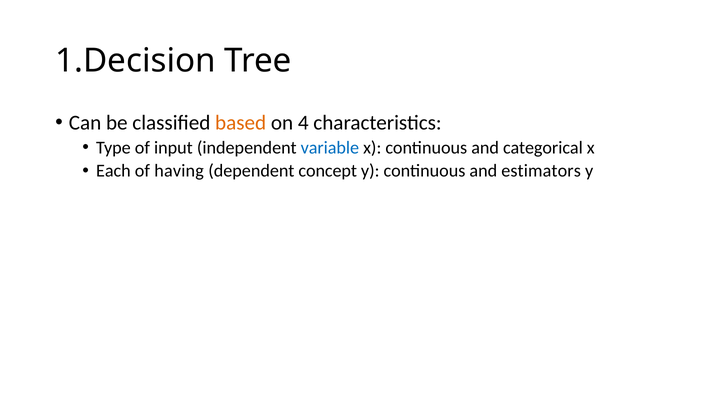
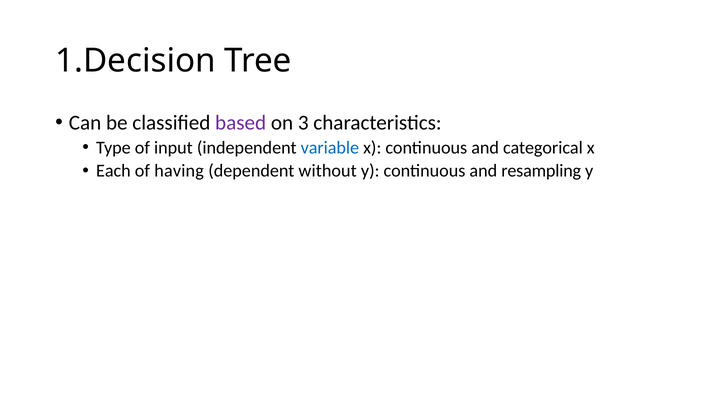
based colour: orange -> purple
4: 4 -> 3
concept: concept -> without
estimators: estimators -> resampling
